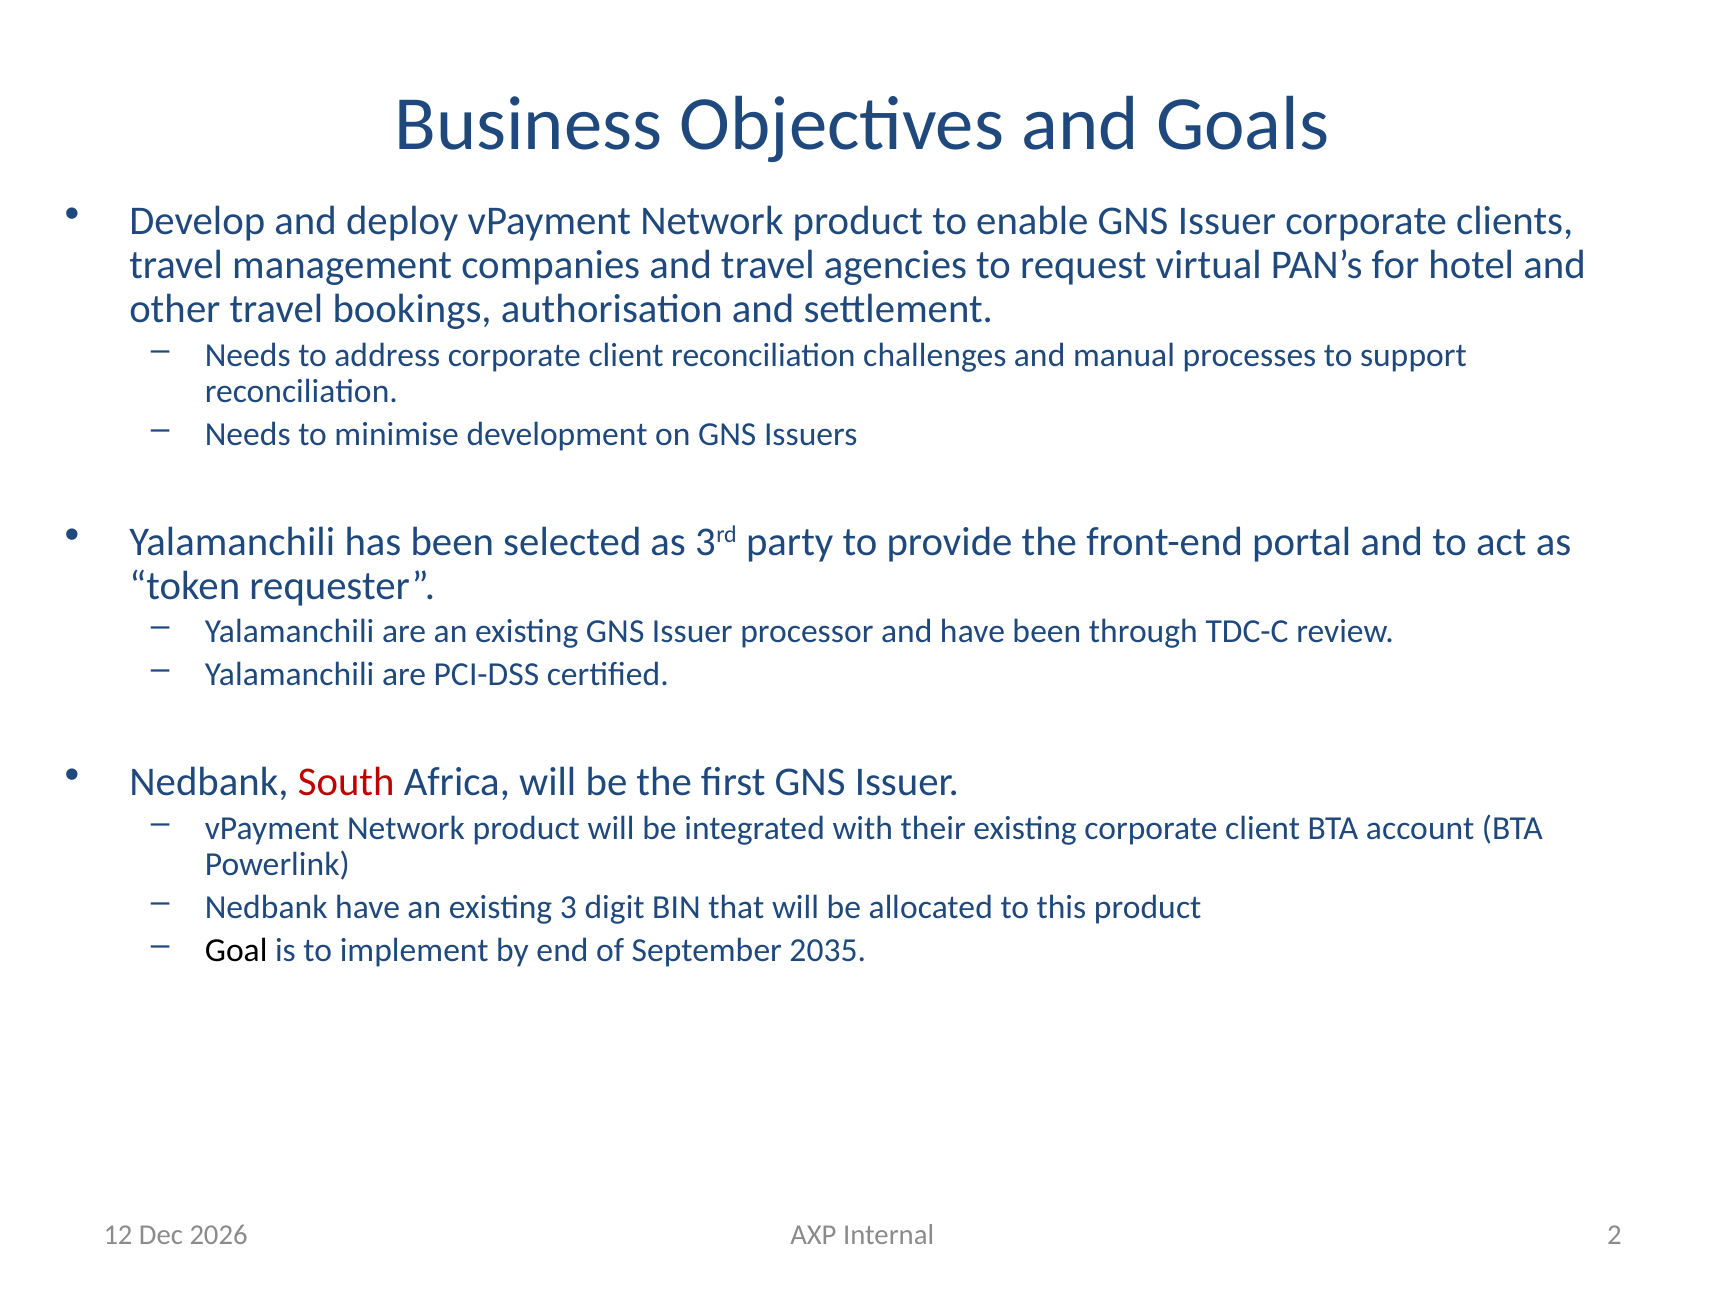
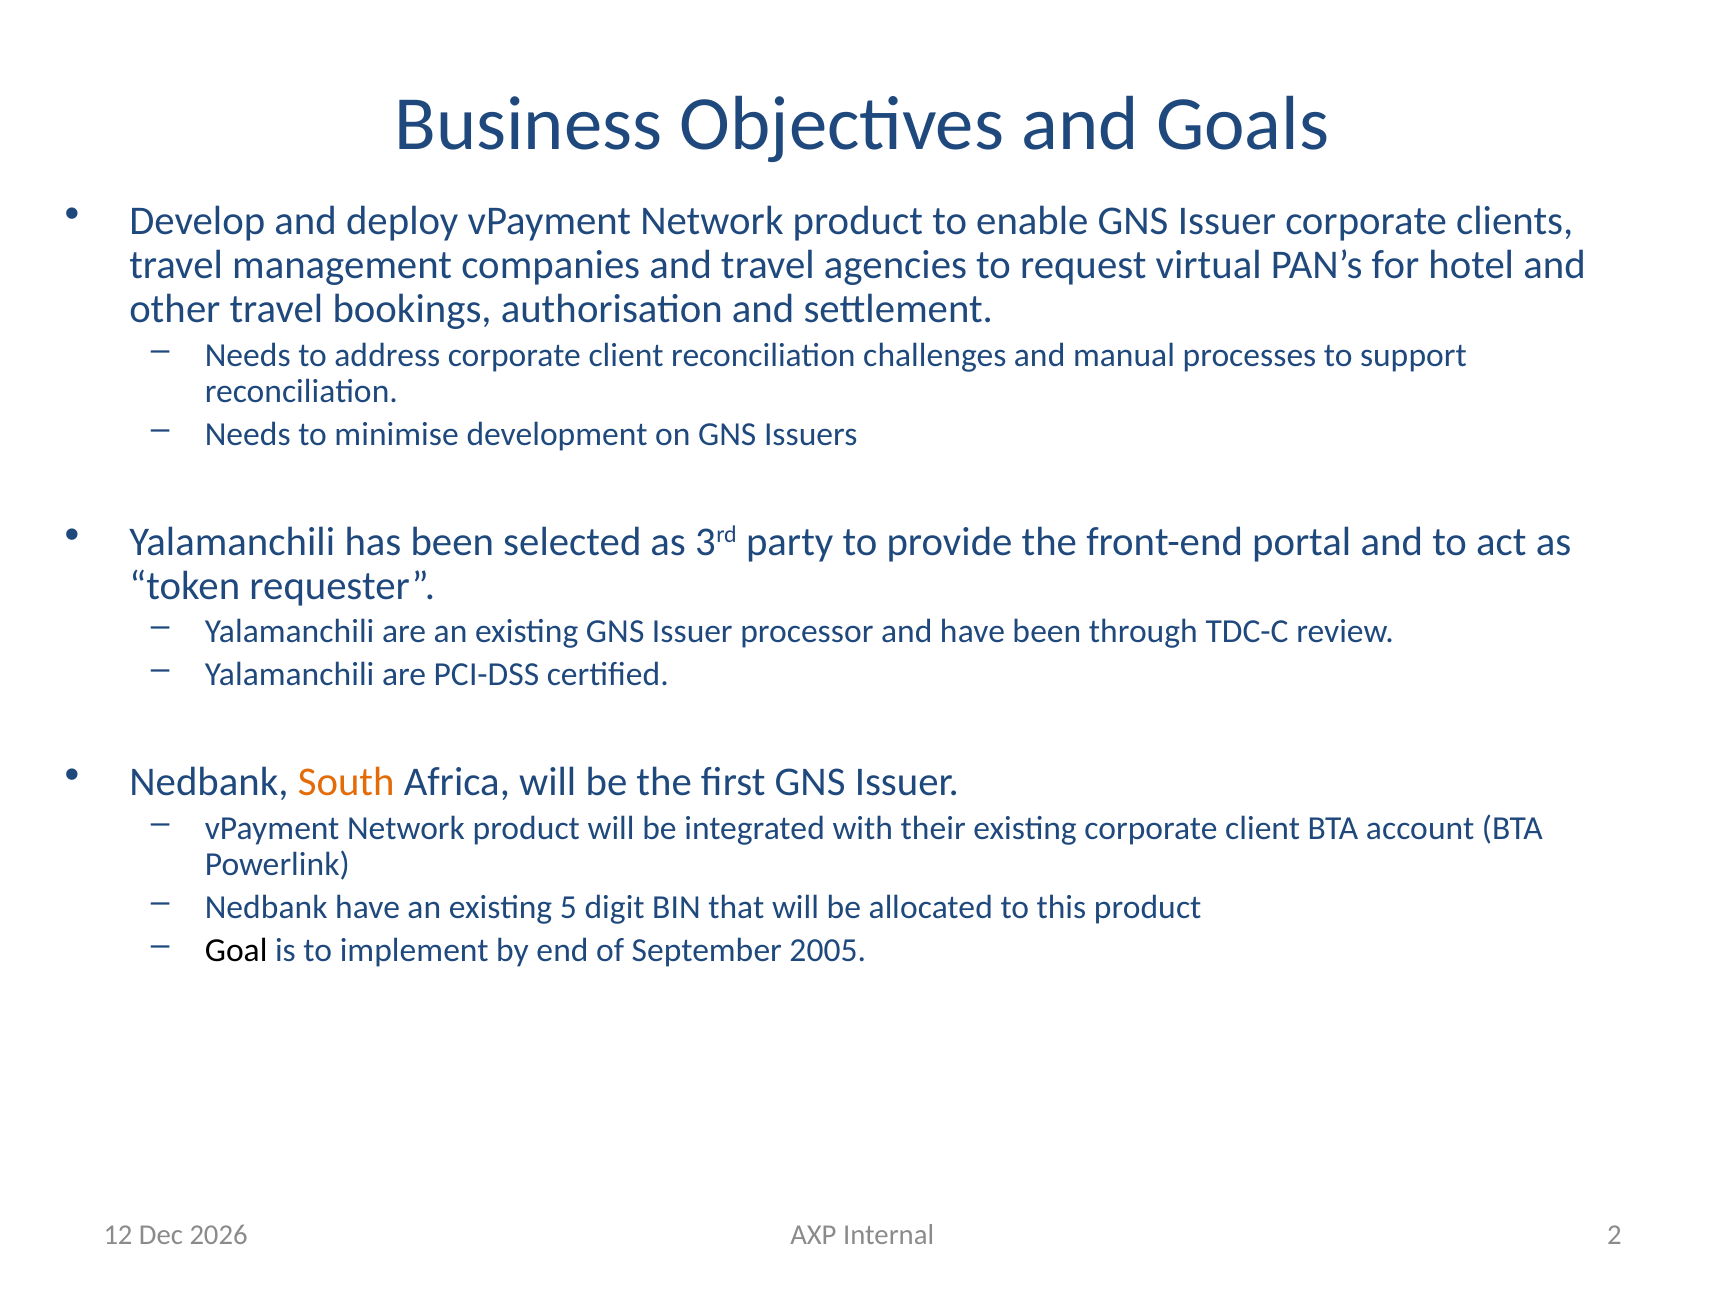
South colour: red -> orange
3: 3 -> 5
2035: 2035 -> 2005
